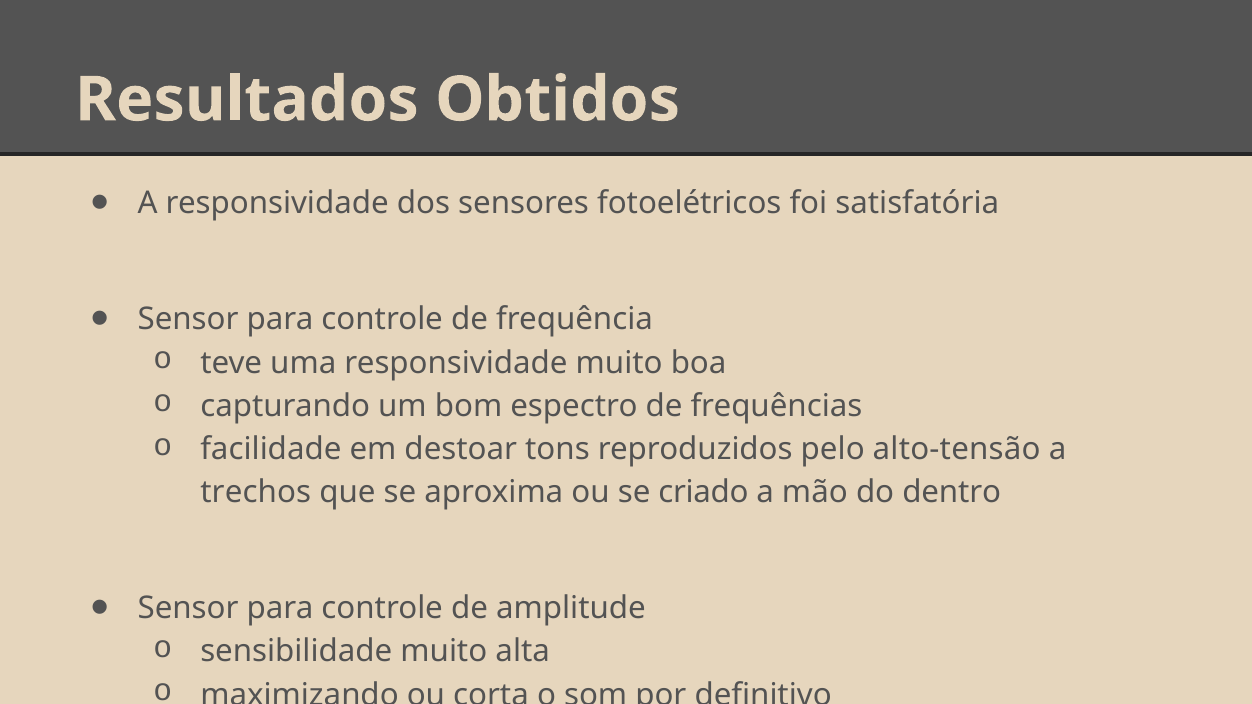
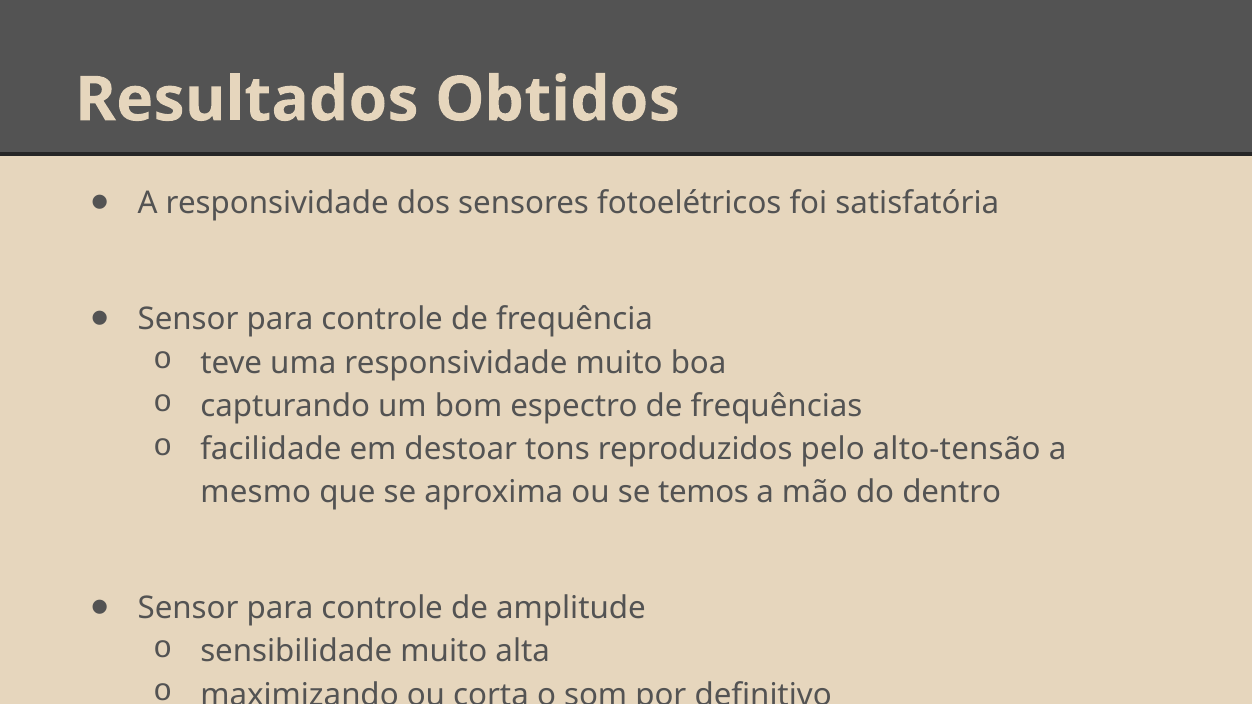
trechos: trechos -> mesmo
criado: criado -> temos
